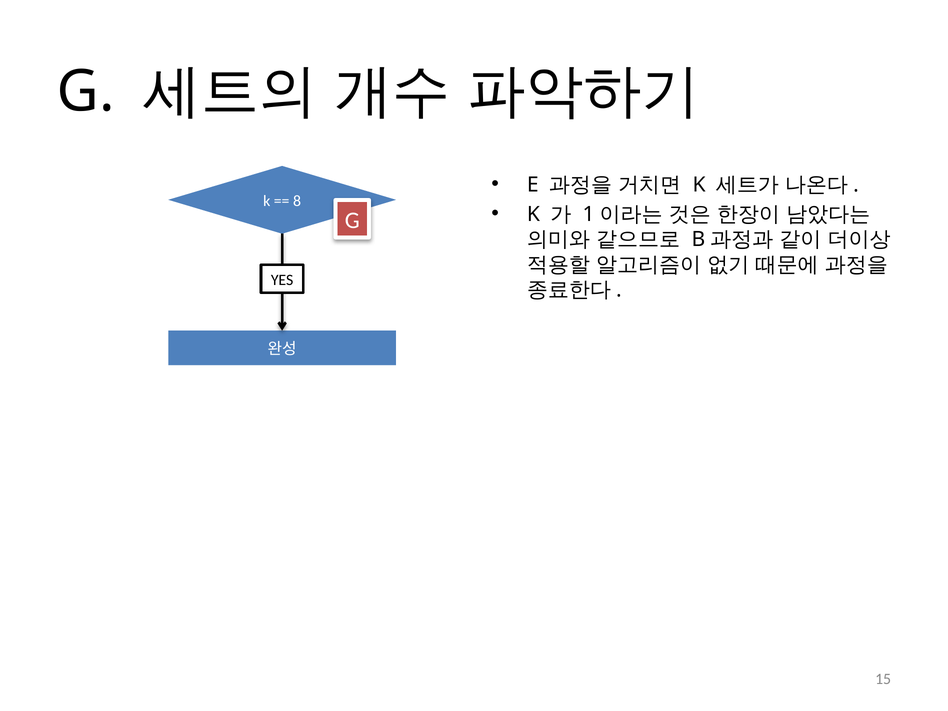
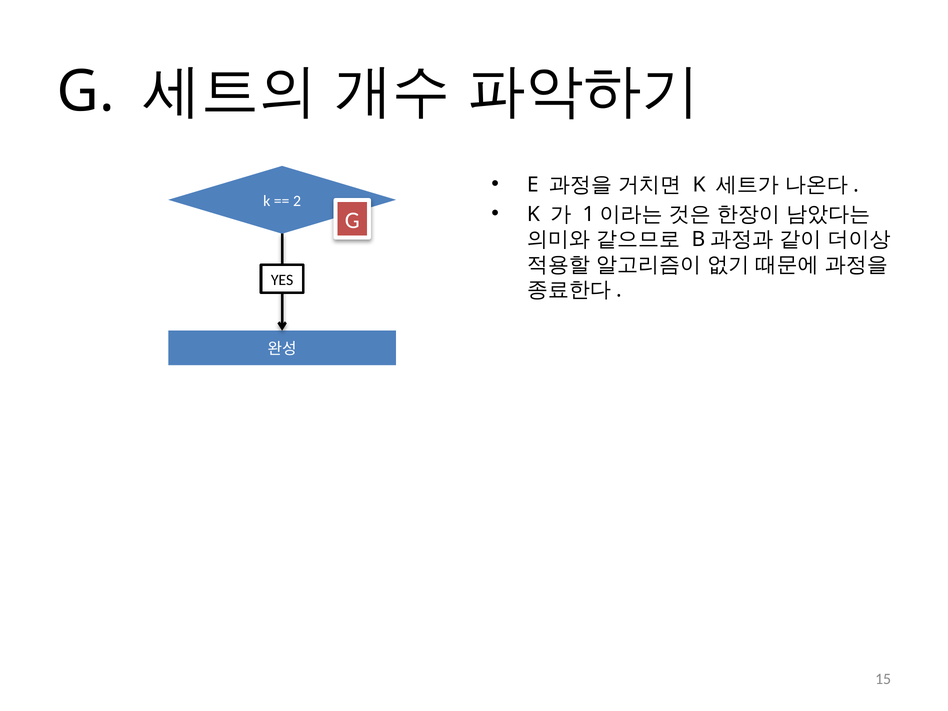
8: 8 -> 2
